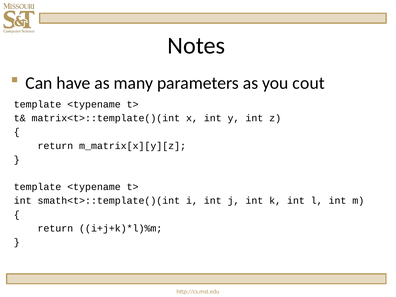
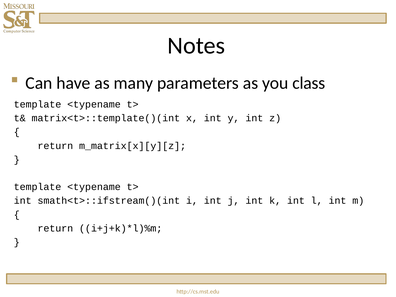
cout: cout -> class
smath<t>::template()(int: smath<t>::template()(int -> smath<t>::ifstream()(int
